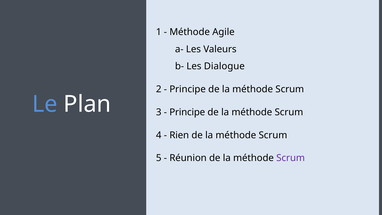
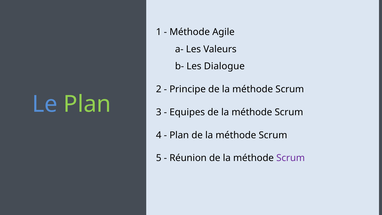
Plan at (87, 104) colour: white -> light green
Principe at (187, 112): Principe -> Equipes
Rien at (179, 135): Rien -> Plan
